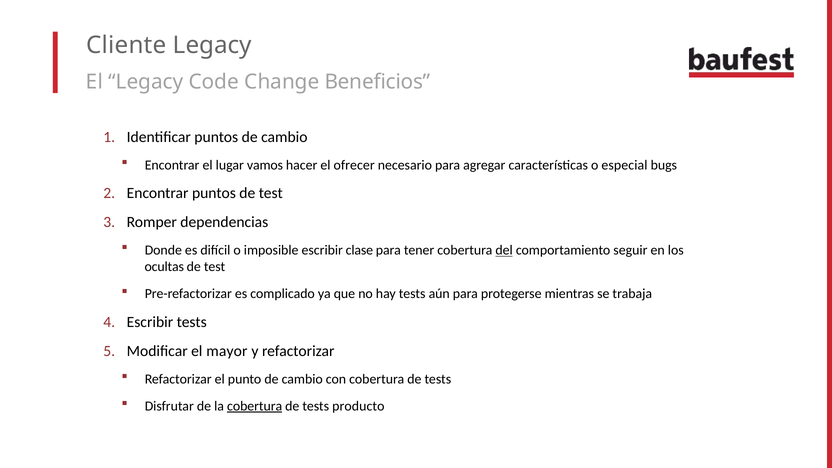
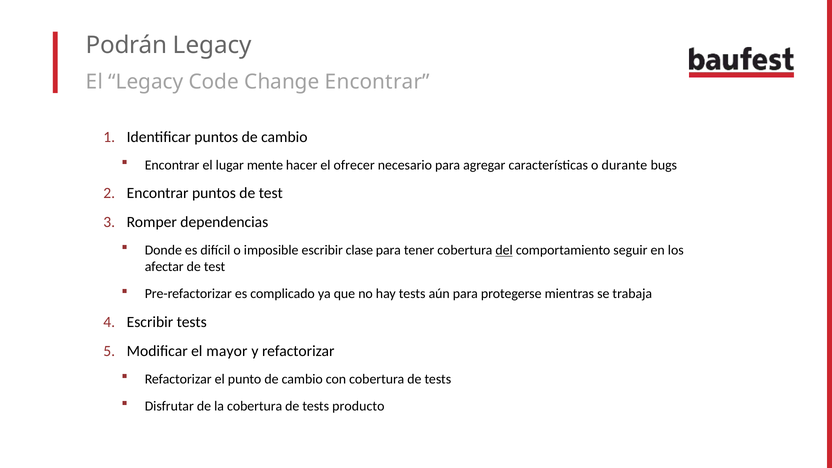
Cliente: Cliente -> Podrán
Change Beneficios: Beneficios -> Encontrar
vamos: vamos -> mente
especial: especial -> durante
ocultas: ocultas -> afectar
cobertura at (255, 406) underline: present -> none
